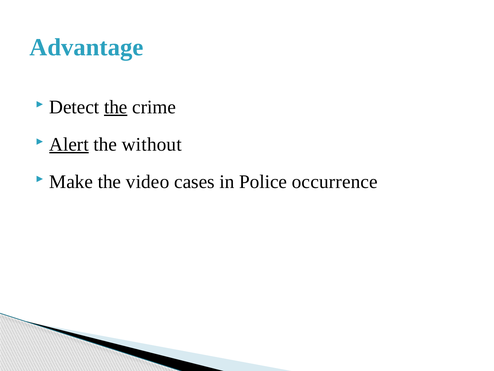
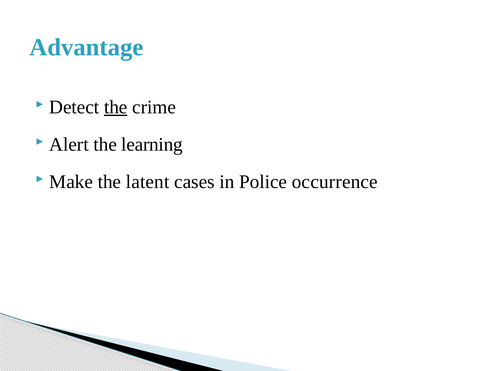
Alert underline: present -> none
without: without -> learning
video: video -> latent
